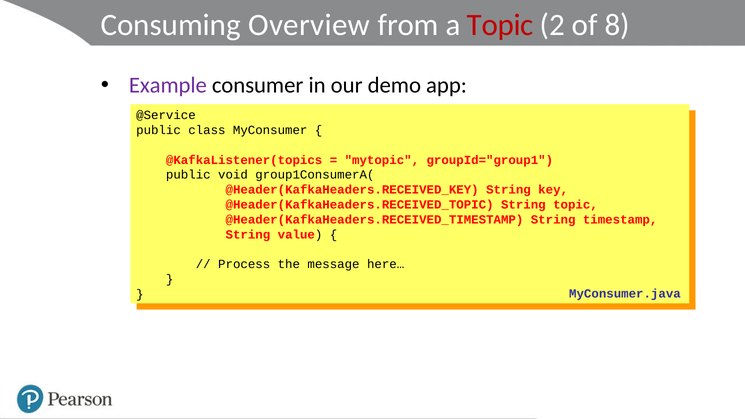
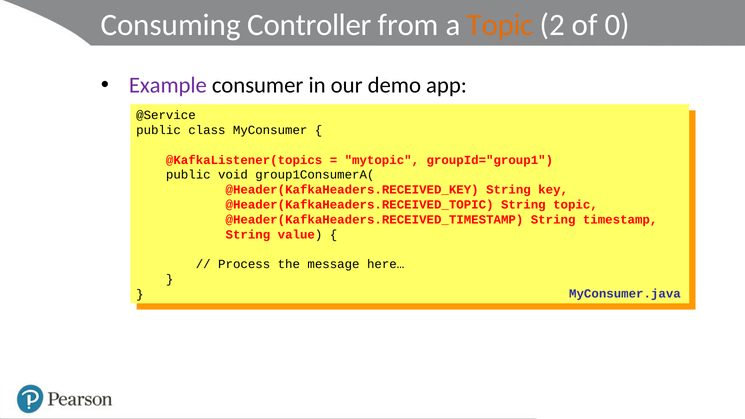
Overview: Overview -> Controller
Topic at (500, 25) colour: red -> orange
8: 8 -> 0
